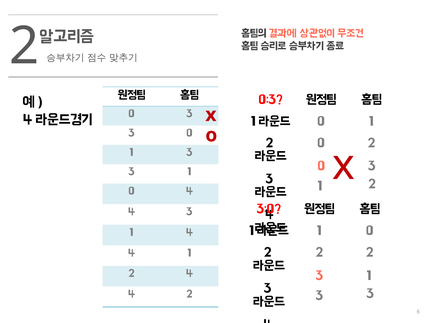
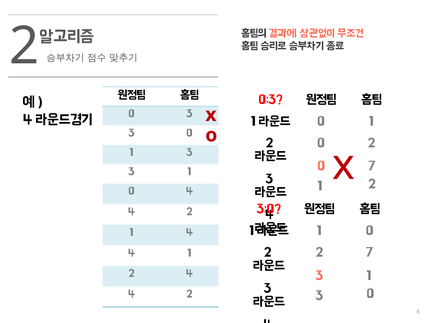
3 at (372, 165): 3 -> 7
3 at (189, 211): 3 -> 2
2 2: 2 -> 7
3 at (370, 293): 3 -> 0
